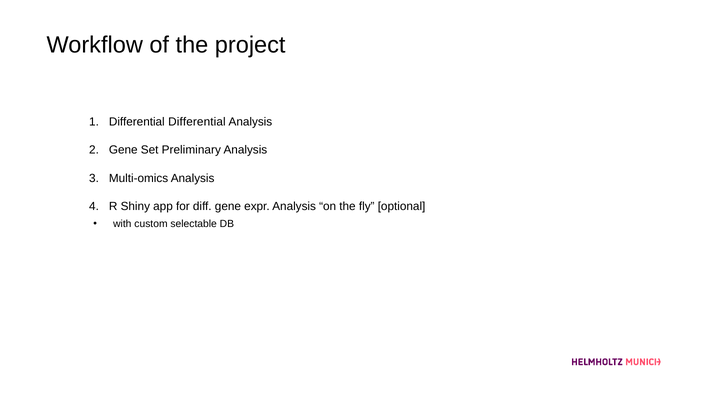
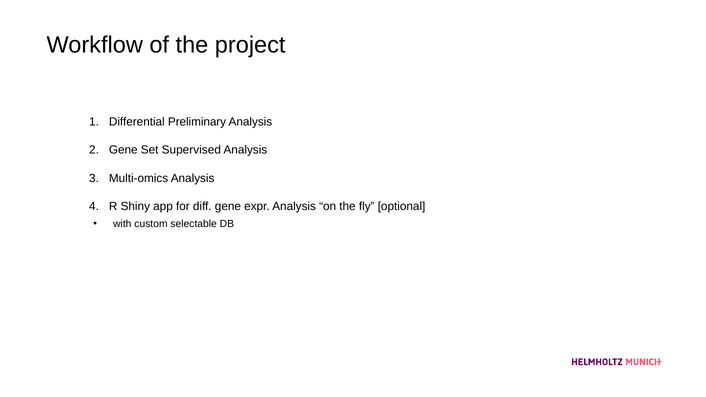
Differential Differential: Differential -> Preliminary
Preliminary: Preliminary -> Supervised
